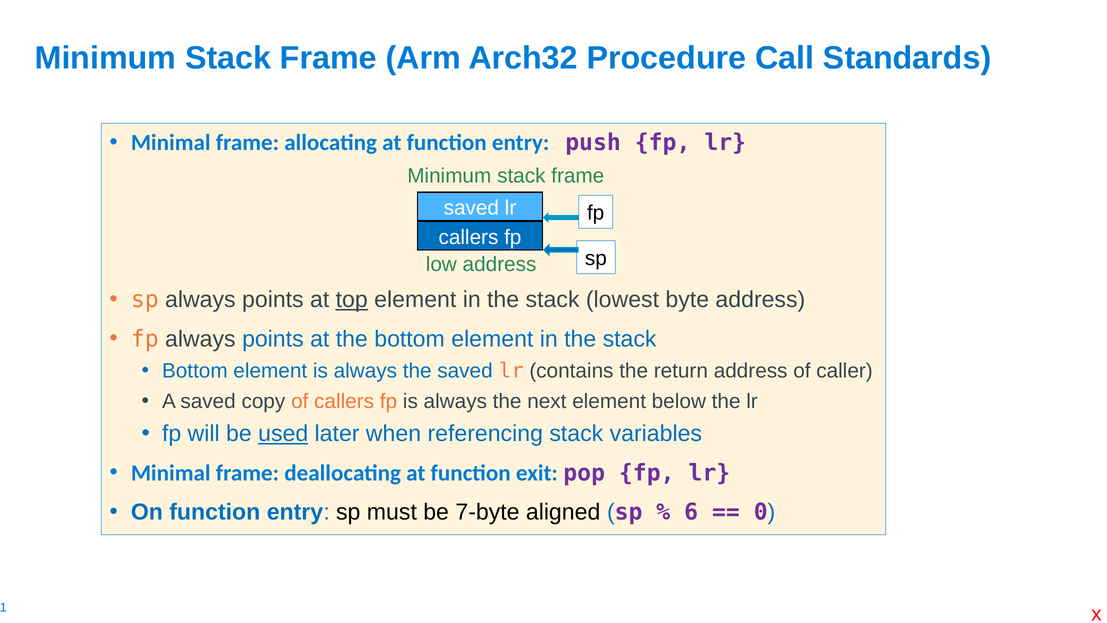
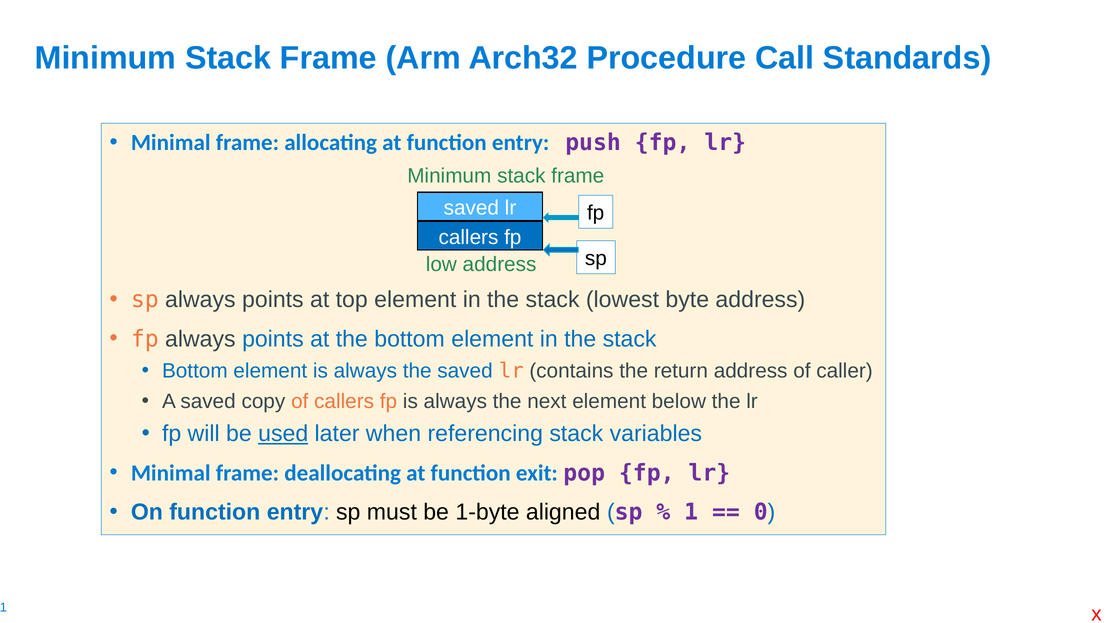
top underline: present -> none
7-byte: 7-byte -> 1-byte
6: 6 -> 1
